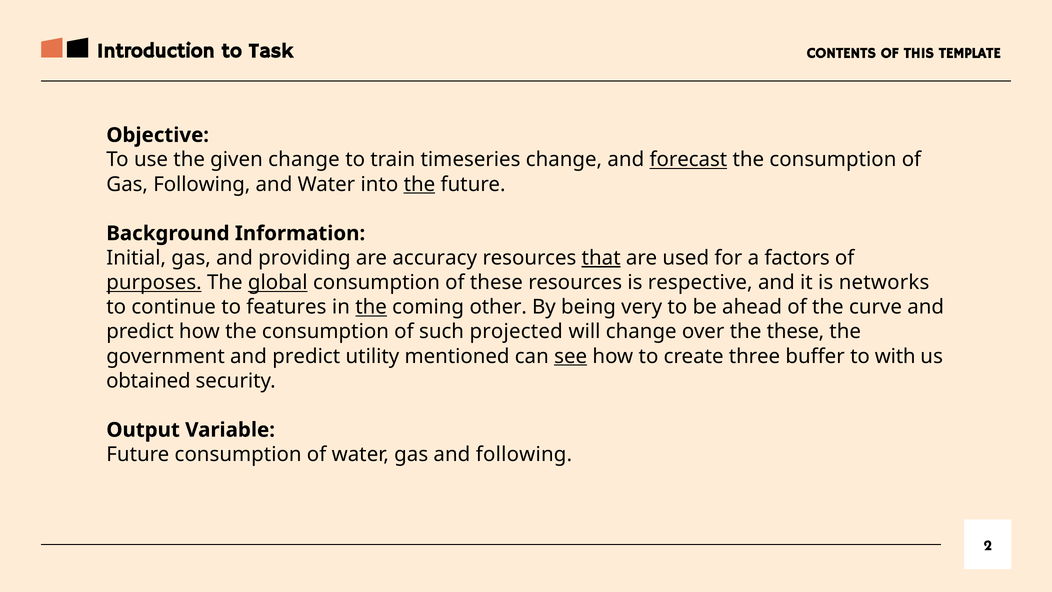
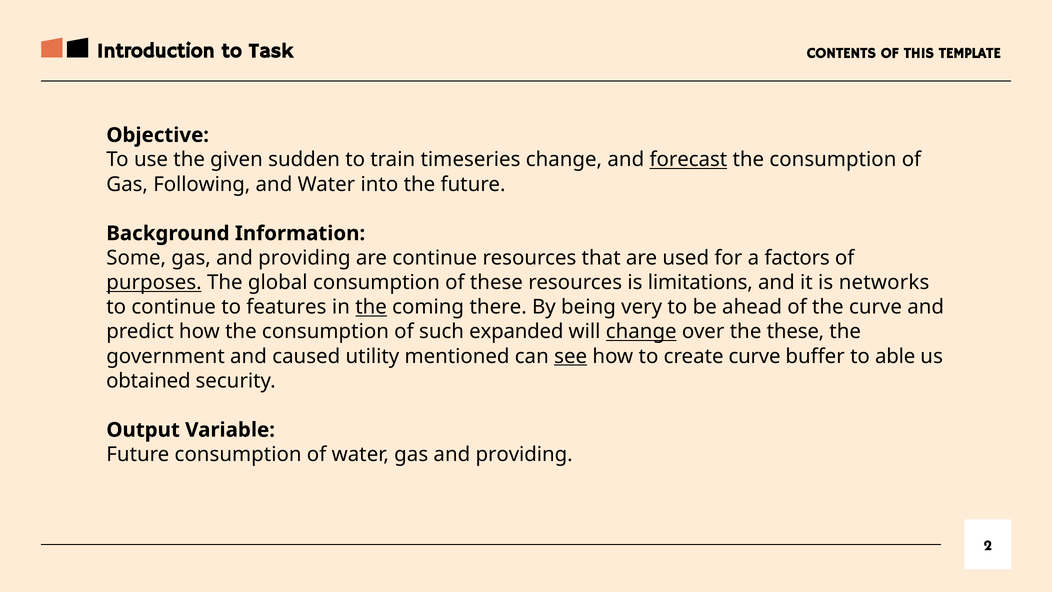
given change: change -> sudden
the at (419, 184) underline: present -> none
Initial: Initial -> Some
are accuracy: accuracy -> continue
that underline: present -> none
global underline: present -> none
respective: respective -> limitations
other: other -> there
projected: projected -> expanded
change at (641, 332) underline: none -> present
government and predict: predict -> caused
create three: three -> curve
with: with -> able
water gas and following: following -> providing
